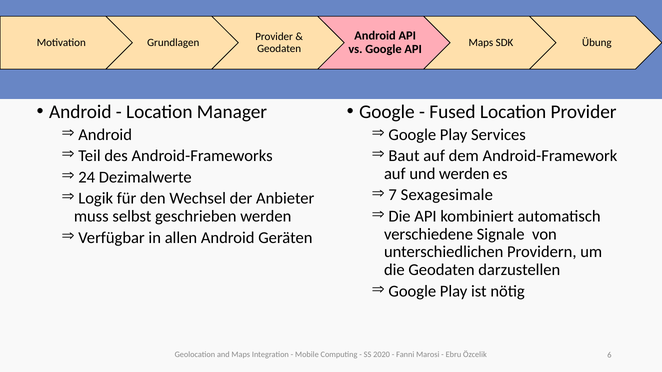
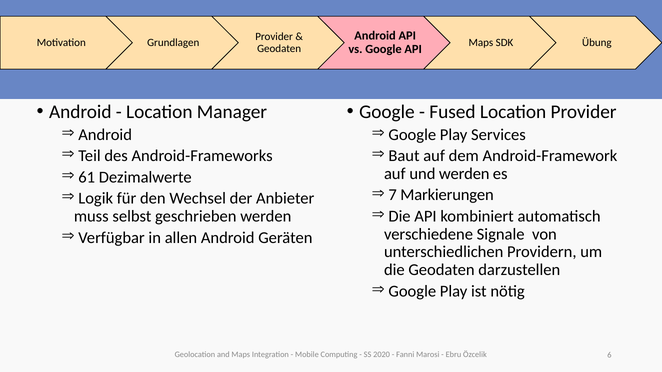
24: 24 -> 61
Sexagesimale: Sexagesimale -> Markierungen
